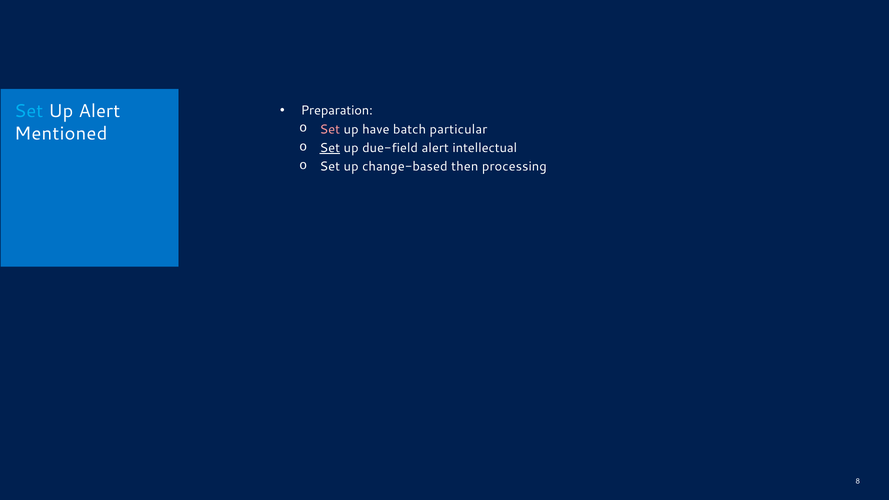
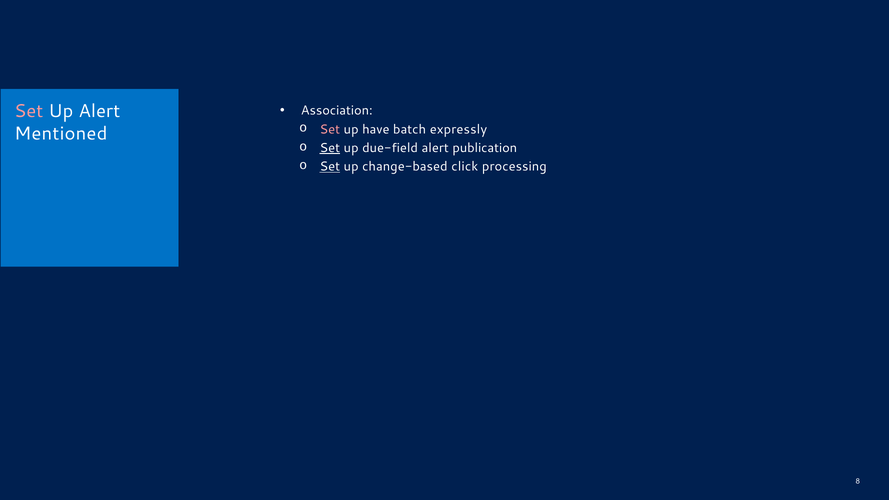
Preparation: Preparation -> Association
Set at (29, 111) colour: light blue -> pink
particular: particular -> expressly
intellectual: intellectual -> publication
Set at (330, 167) underline: none -> present
then: then -> click
